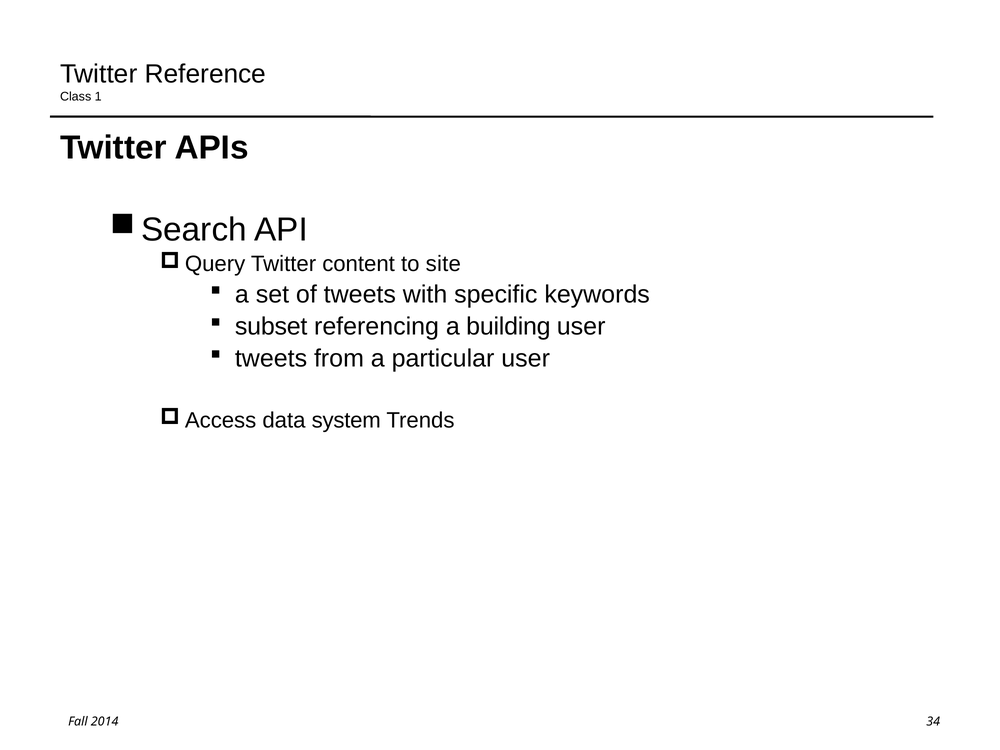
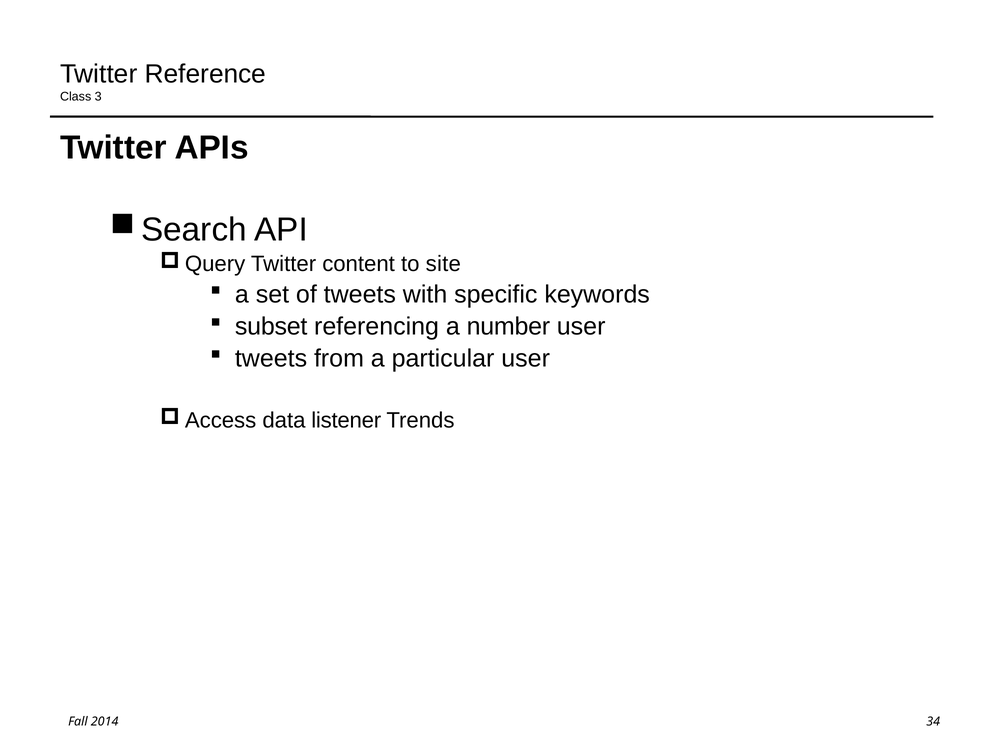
1: 1 -> 3
building: building -> number
system: system -> listener
